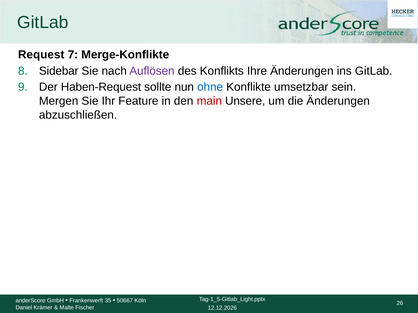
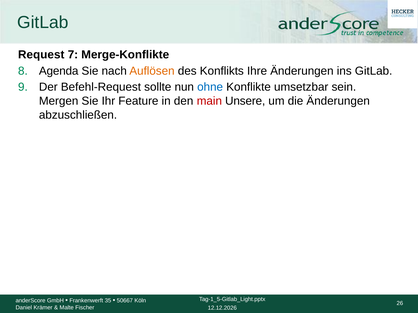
Sidebar: Sidebar -> Agenda
Auflösen colour: purple -> orange
Haben-Request: Haben-Request -> Befehl-Request
